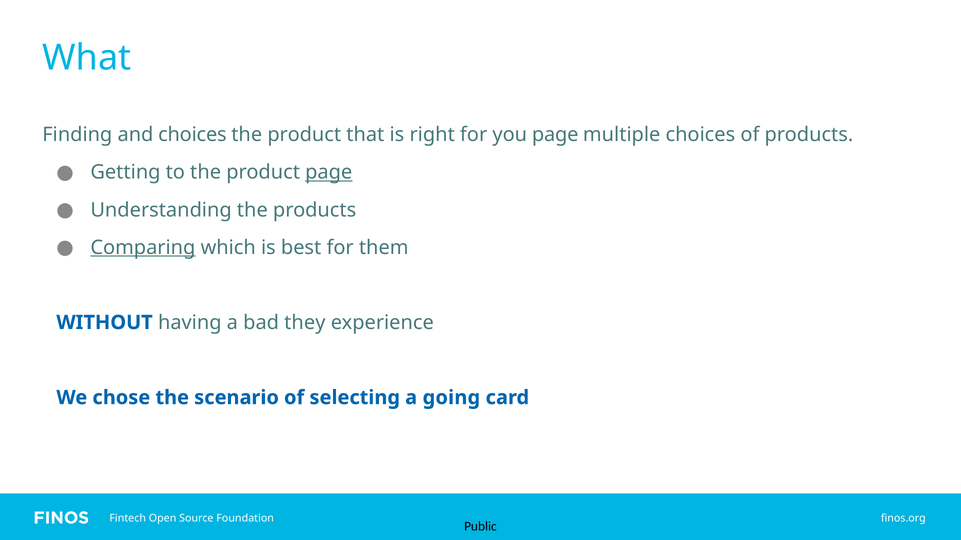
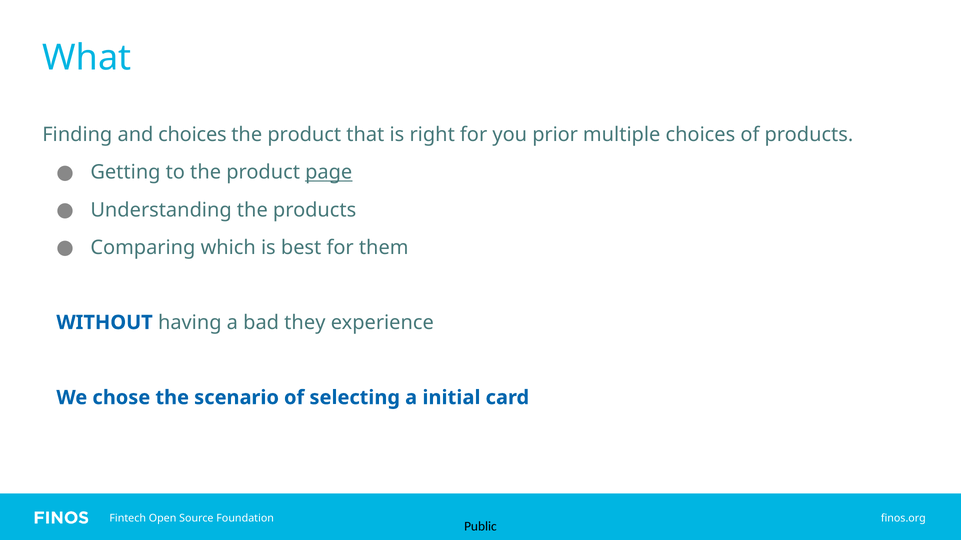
you page: page -> prior
Comparing underline: present -> none
going: going -> initial
